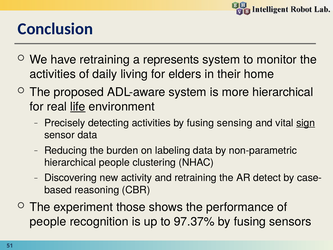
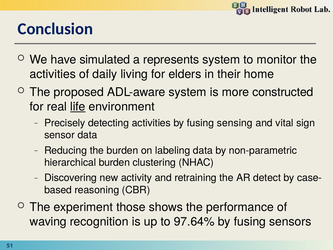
have retraining: retraining -> simulated
more hierarchical: hierarchical -> constructed
sign underline: present -> none
hierarchical people: people -> burden
people at (48, 221): people -> waving
97.37%: 97.37% -> 97.64%
